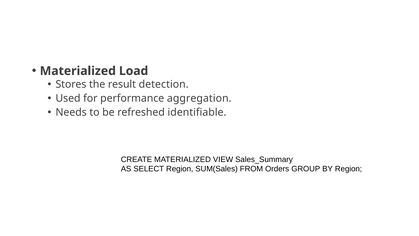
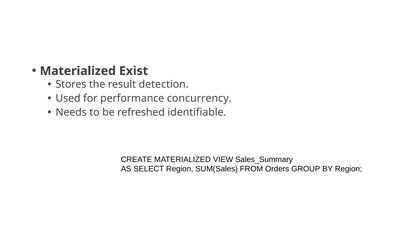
Load: Load -> Exist
aggregation: aggregation -> concurrency
